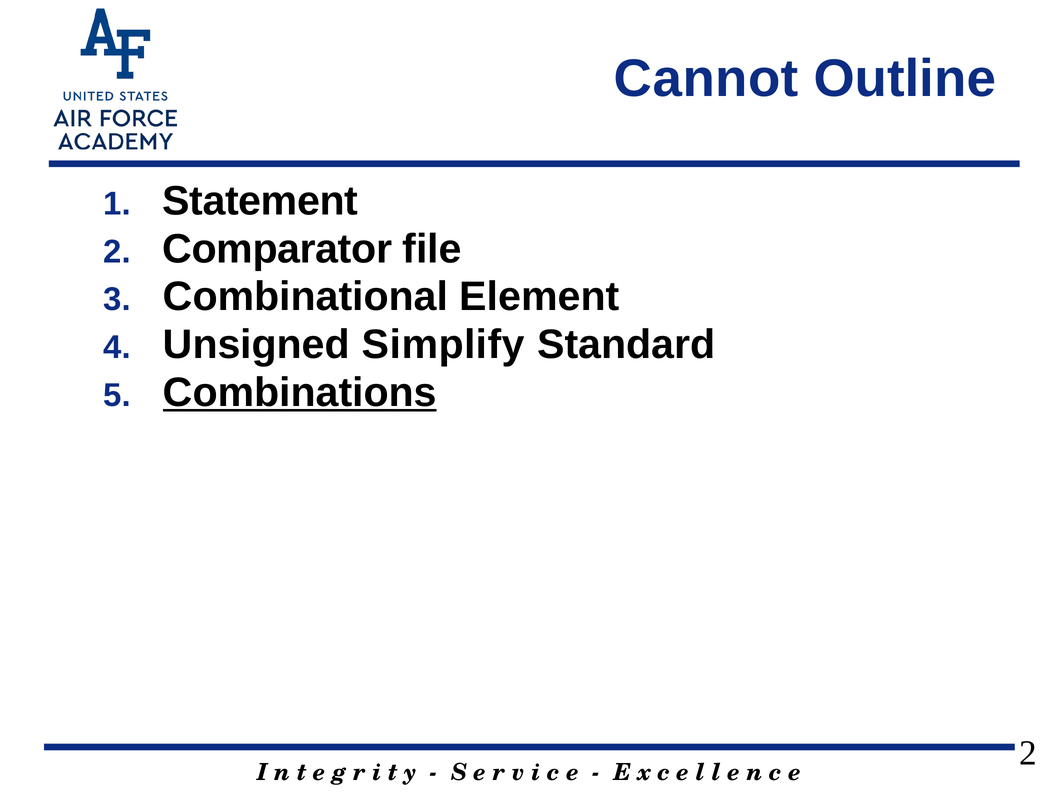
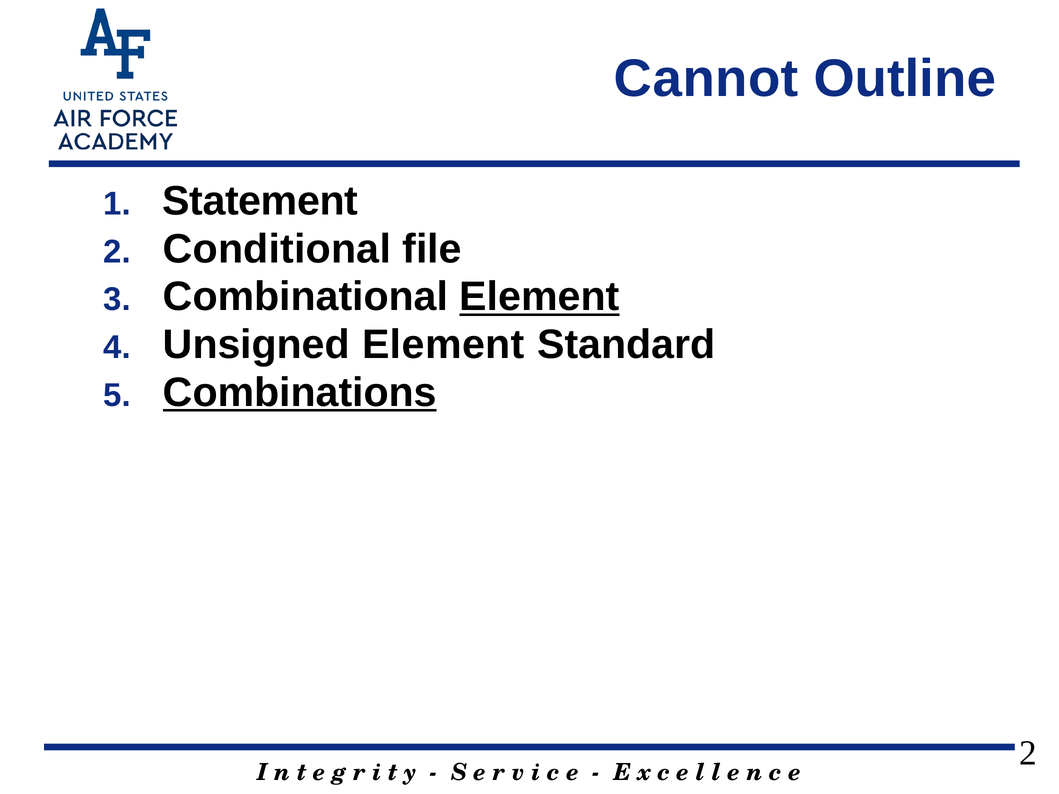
Comparator: Comparator -> Conditional
Element at (539, 297) underline: none -> present
Unsigned Simplify: Simplify -> Element
